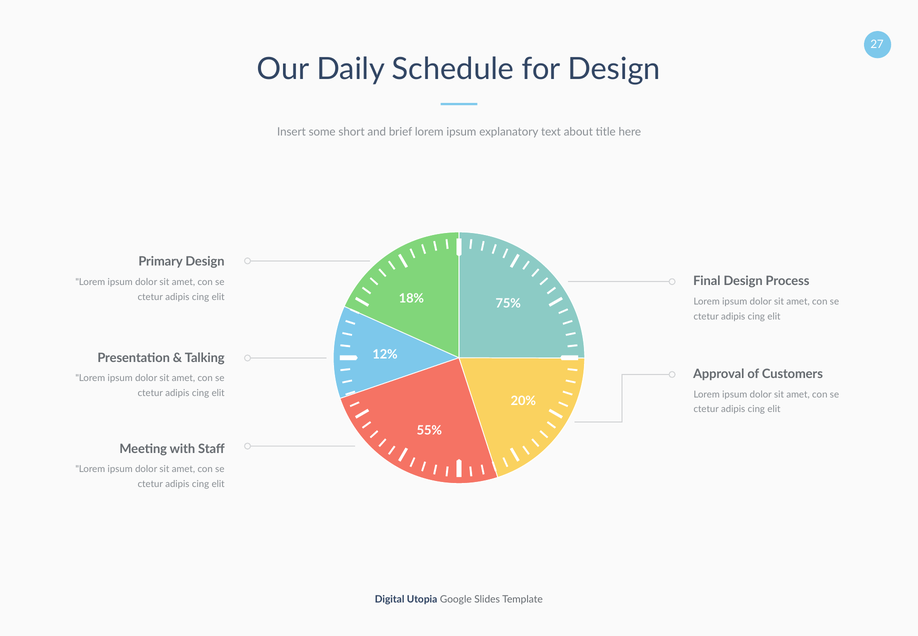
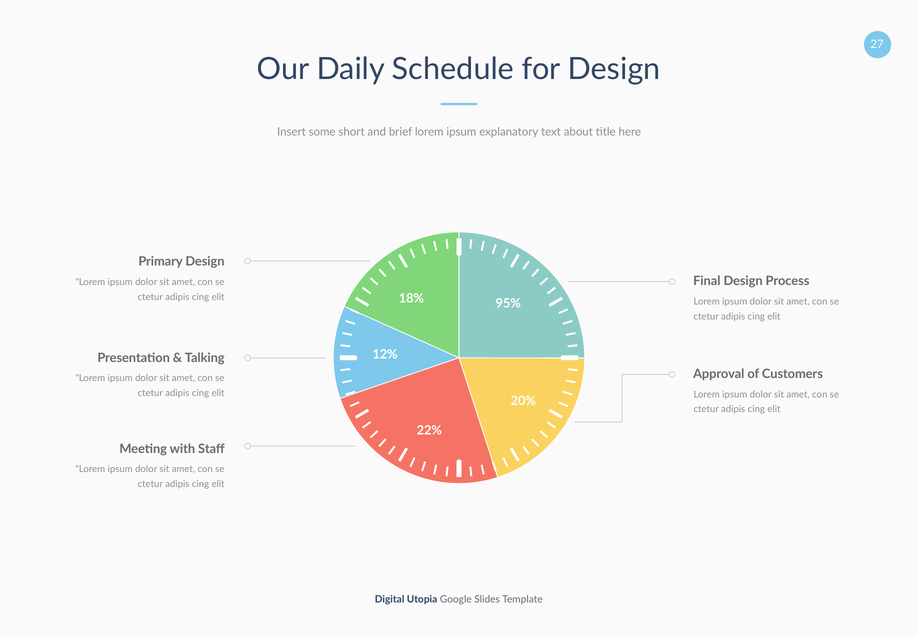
75%: 75% -> 95%
55%: 55% -> 22%
